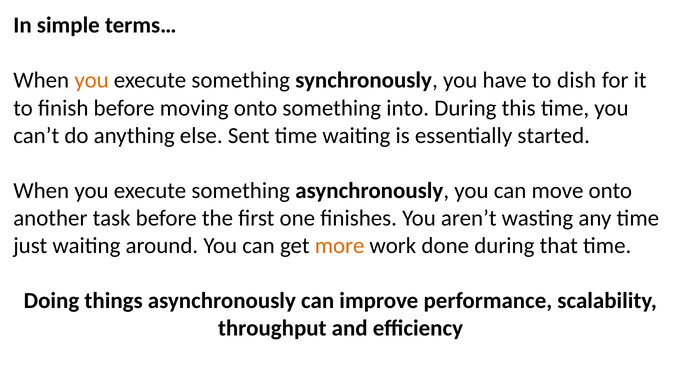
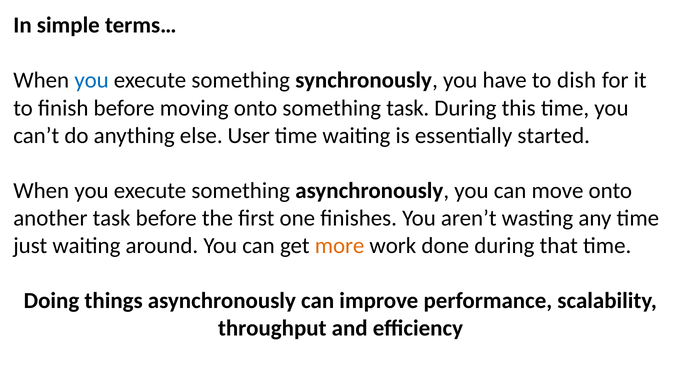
you at (92, 80) colour: orange -> blue
something into: into -> task
Sent: Sent -> User
